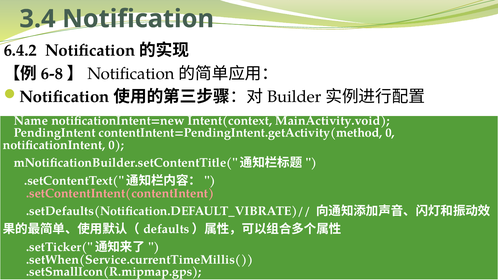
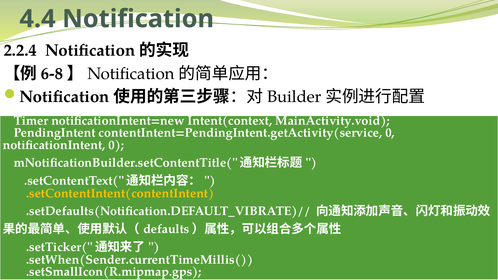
3.4: 3.4 -> 4.4
6.4.2: 6.4.2 -> 2.2.4
Name: Name -> Timer
contentIntent=PendingIntent.getActivity(method: contentIntent=PendingIntent.getActivity(method -> contentIntent=PendingIntent.getActivity(service
.setContentIntent(contentIntent colour: pink -> yellow
.setWhen(Service.currentTimeMillis(: .setWhen(Service.currentTimeMillis( -> .setWhen(Sender.currentTimeMillis(
